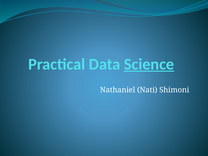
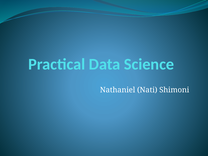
Science underline: present -> none
